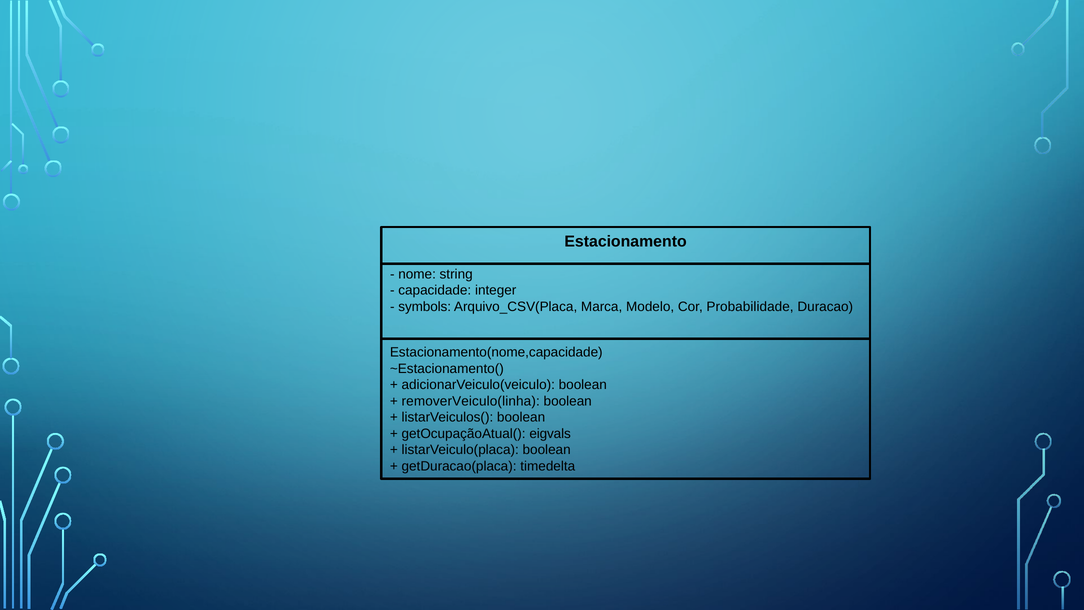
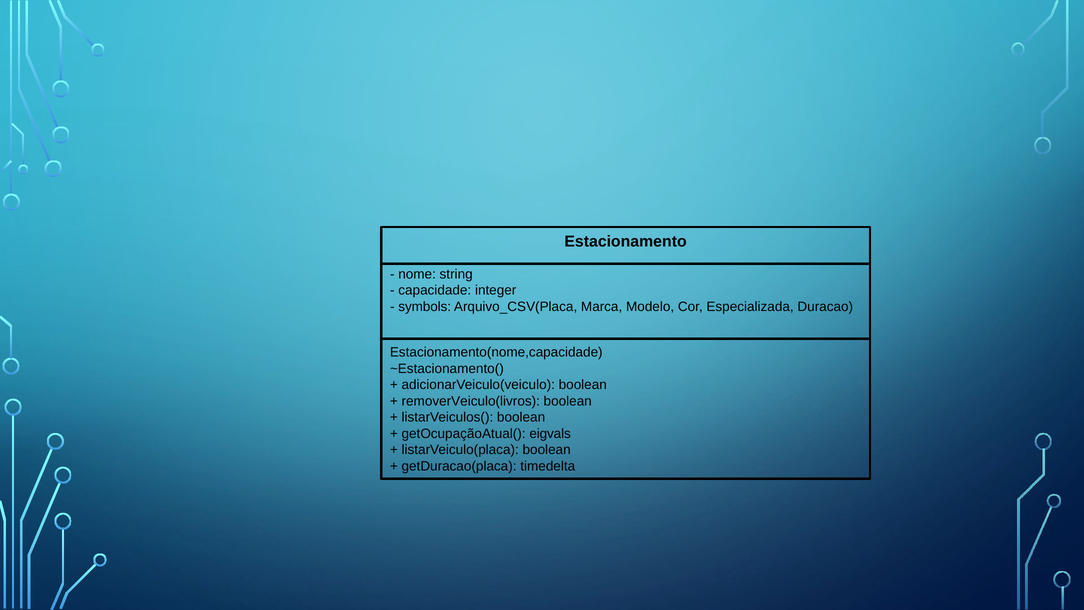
Probabilidade: Probabilidade -> Especializada
removerVeiculo(linha: removerVeiculo(linha -> removerVeiculo(livros
